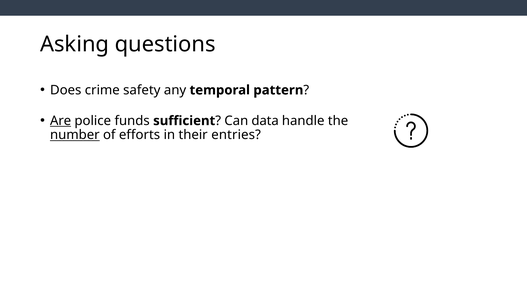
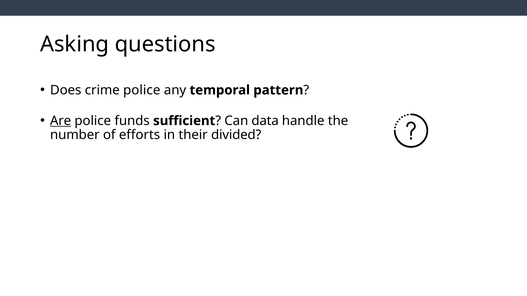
crime safety: safety -> police
number underline: present -> none
entries: entries -> divided
